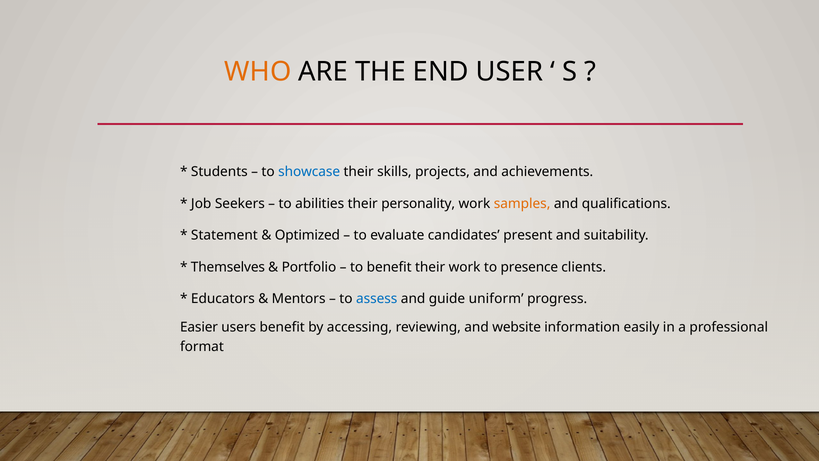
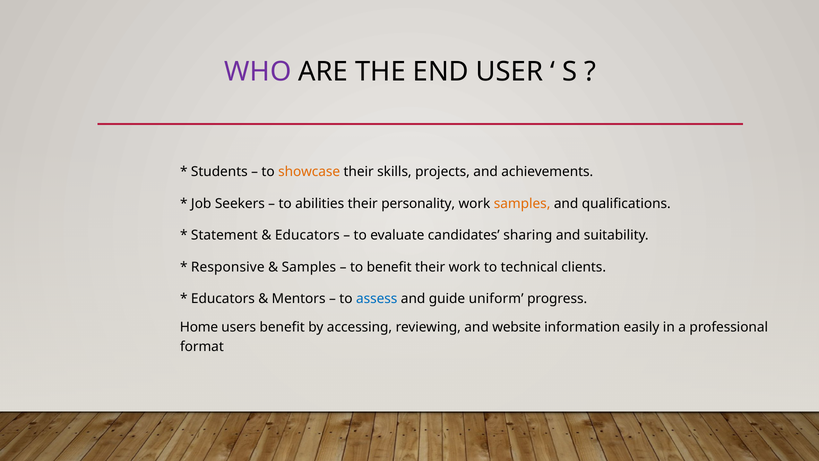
WHO colour: orange -> purple
showcase colour: blue -> orange
Optimized at (307, 235): Optimized -> Educators
present: present -> sharing
Themselves: Themselves -> Responsive
Portfolio at (309, 267): Portfolio -> Samples
presence: presence -> technical
Easier: Easier -> Home
